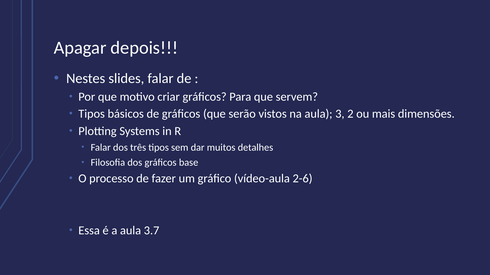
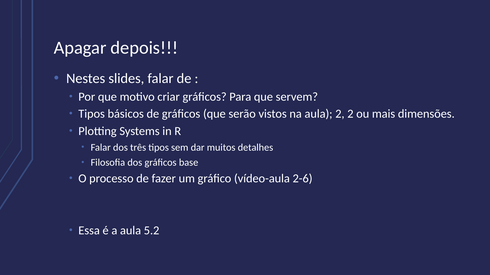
aula 3: 3 -> 2
3.7: 3.7 -> 5.2
